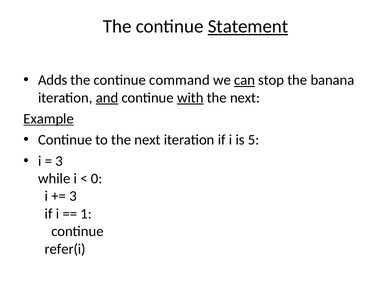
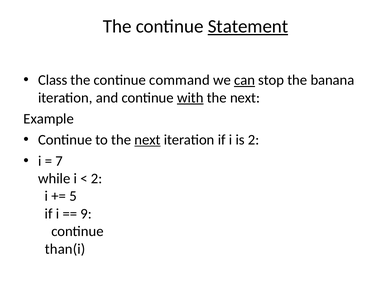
Adds: Adds -> Class
and underline: present -> none
Example underline: present -> none
next at (147, 140) underline: none -> present
is 5: 5 -> 2
3 at (59, 161): 3 -> 7
0 at (97, 179): 0 -> 2
3 at (73, 196): 3 -> 5
1: 1 -> 9
refer(i: refer(i -> than(i
